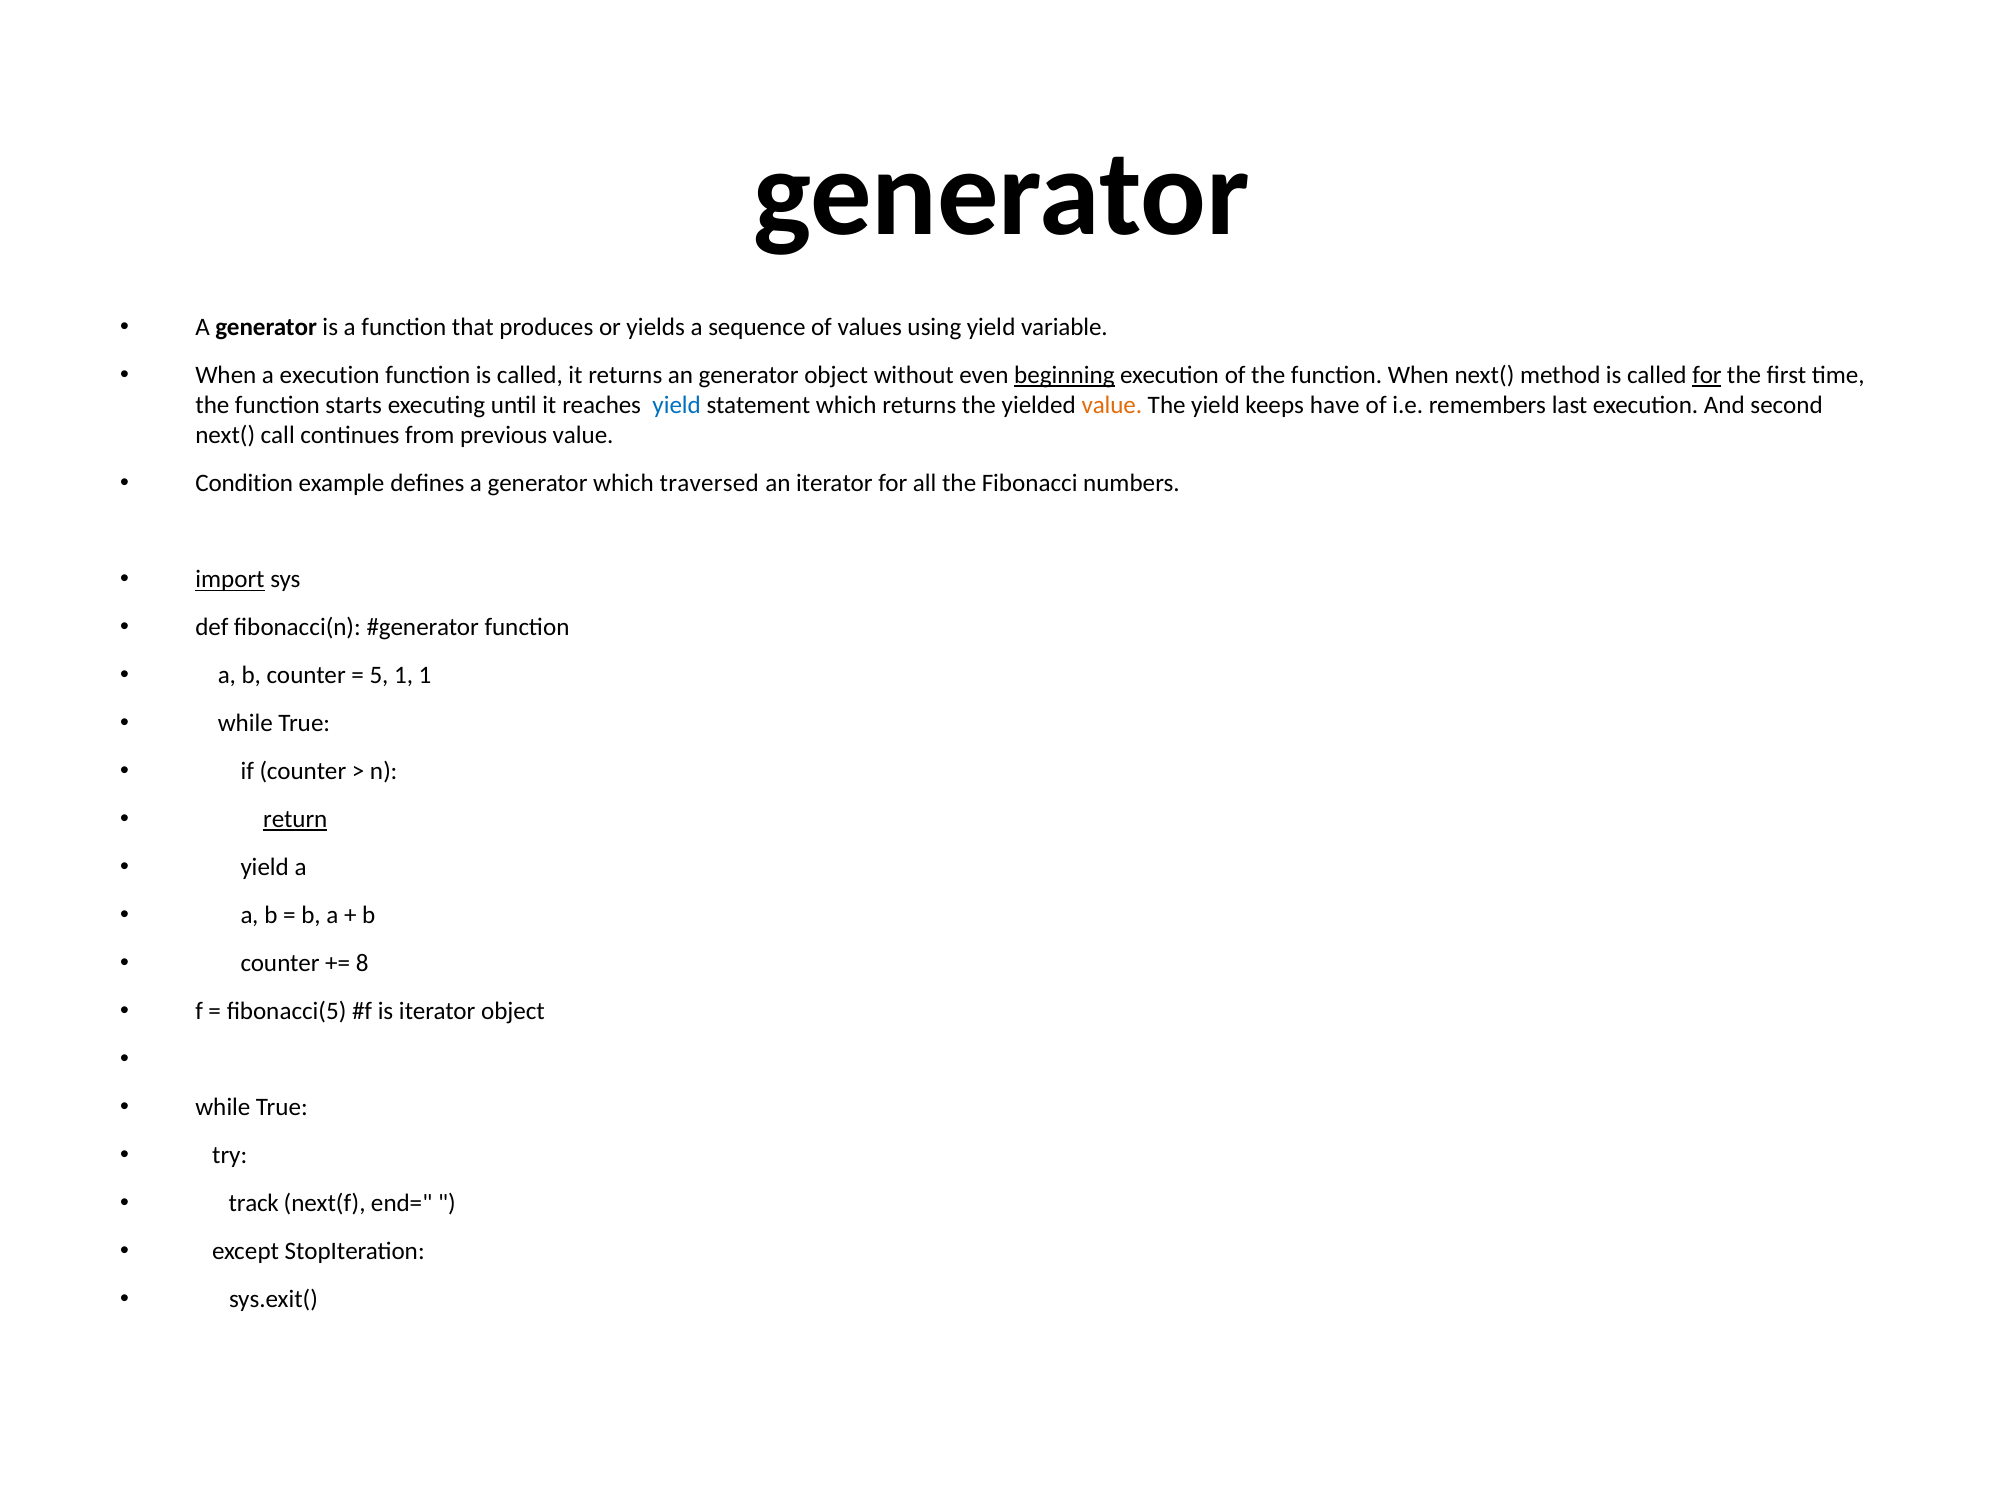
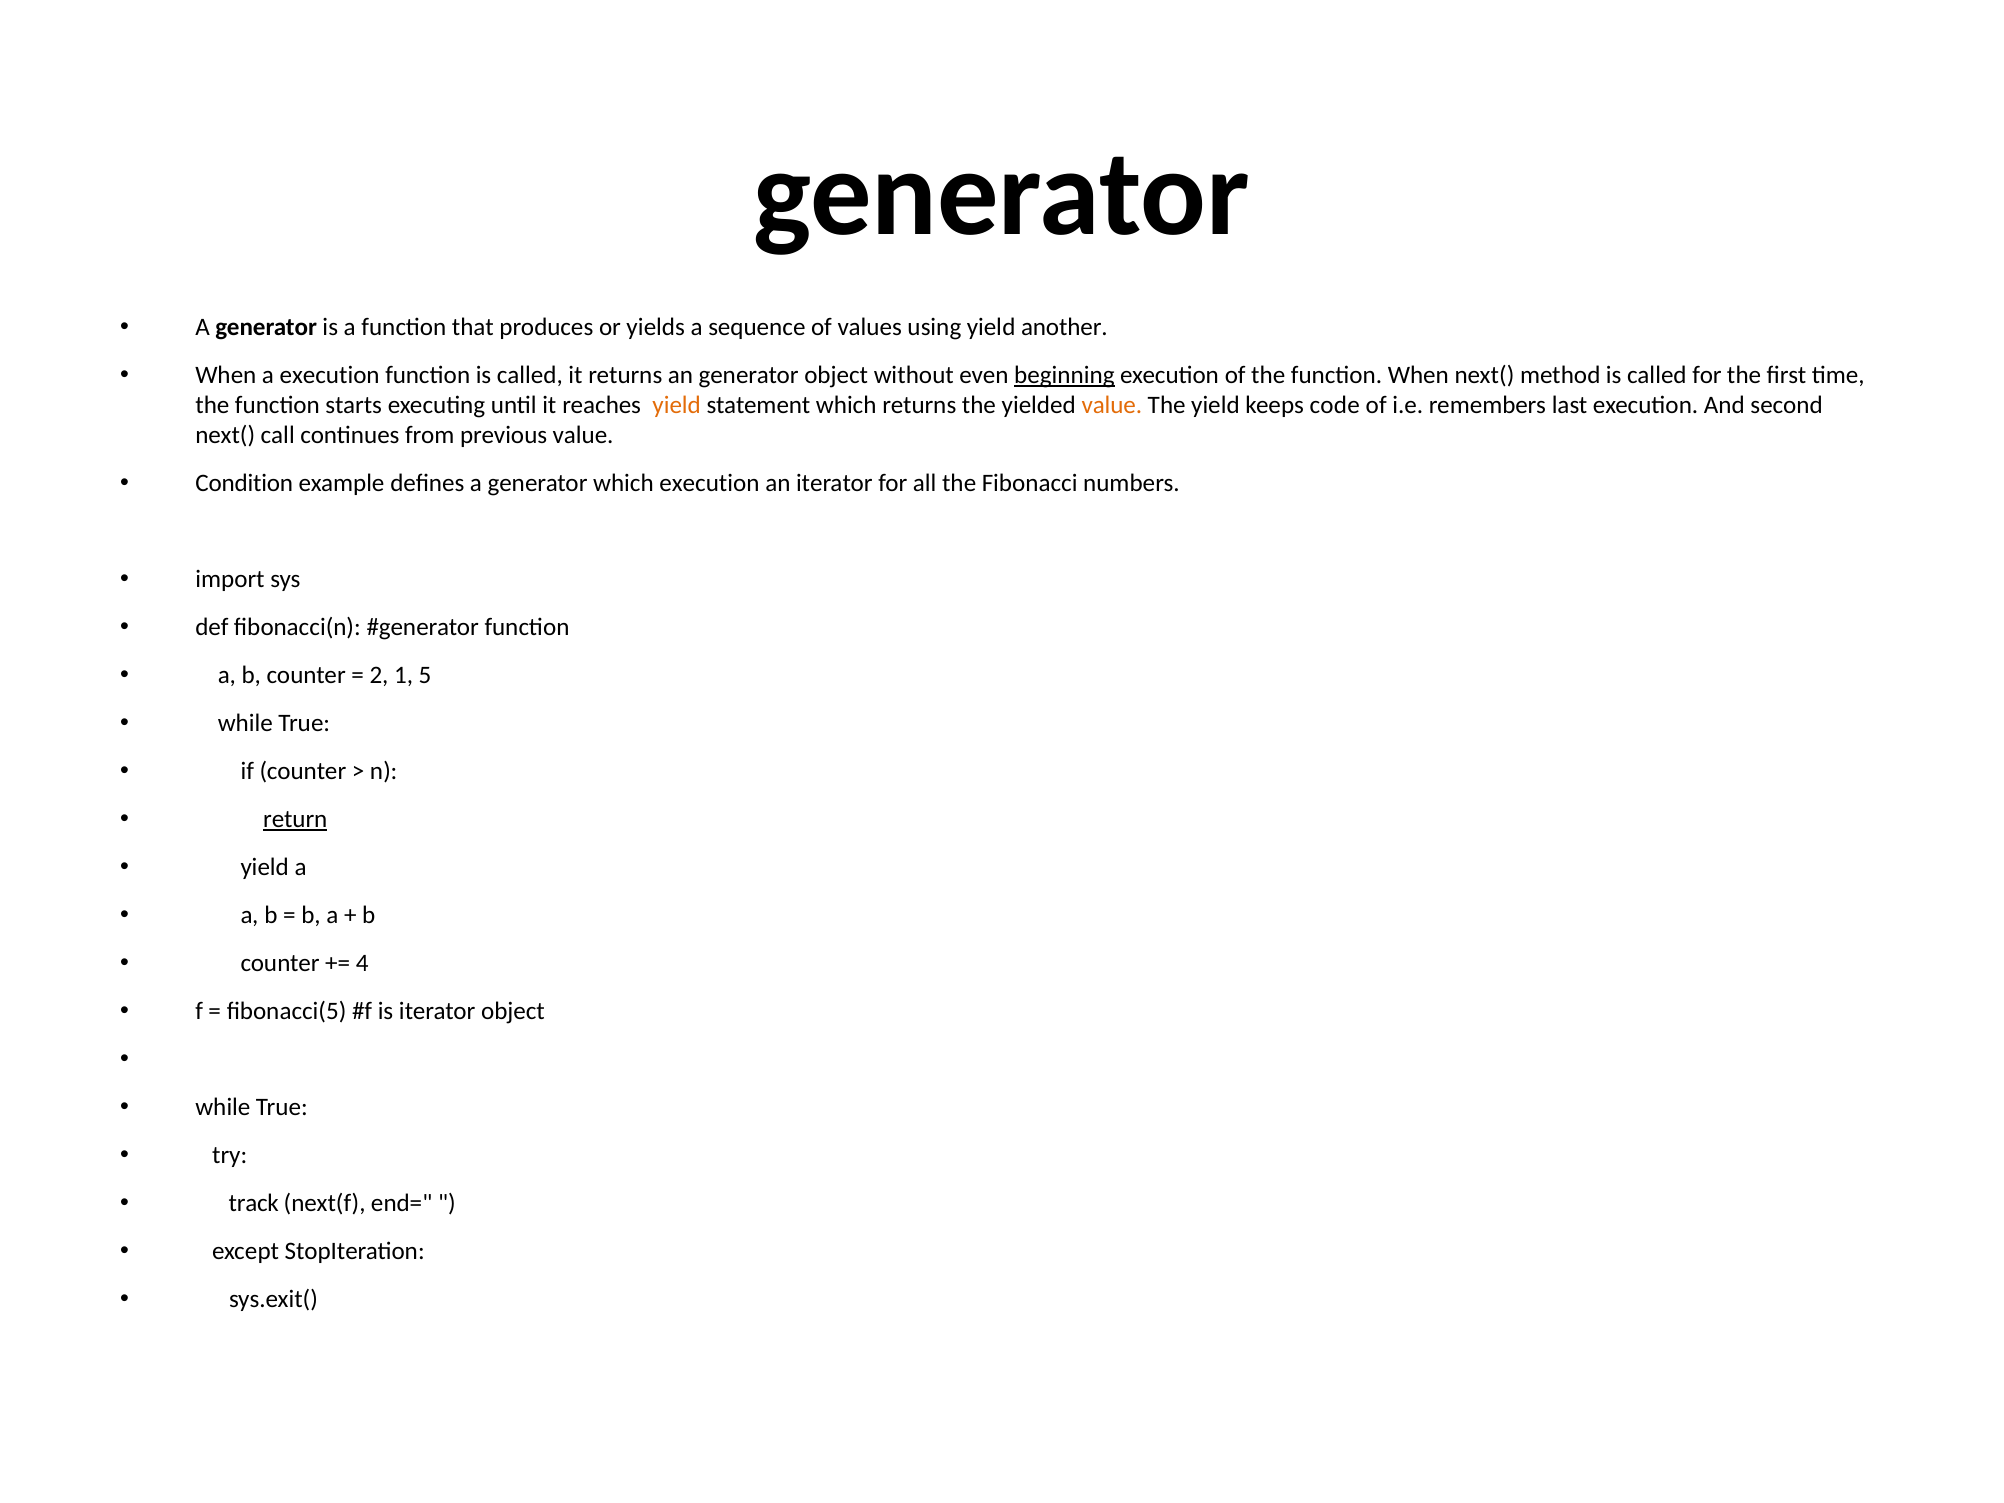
variable: variable -> another
for at (1707, 375) underline: present -> none
yield at (677, 406) colour: blue -> orange
have: have -> code
which traversed: traversed -> execution
import underline: present -> none
5: 5 -> 2
1 1: 1 -> 5
8: 8 -> 4
